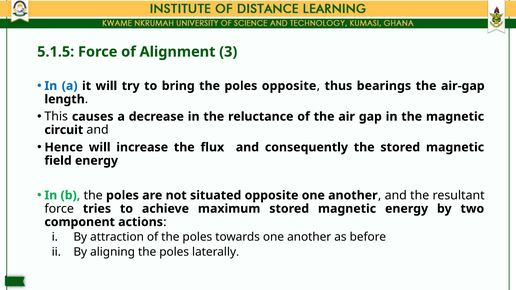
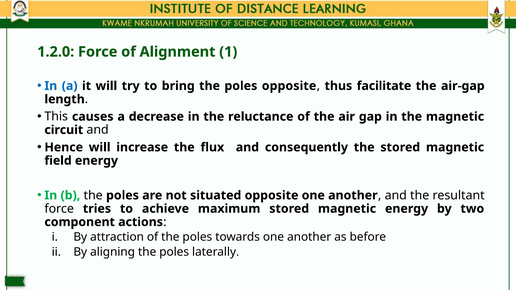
5.1.5: 5.1.5 -> 1.2.0
3: 3 -> 1
bearings: bearings -> facilitate
